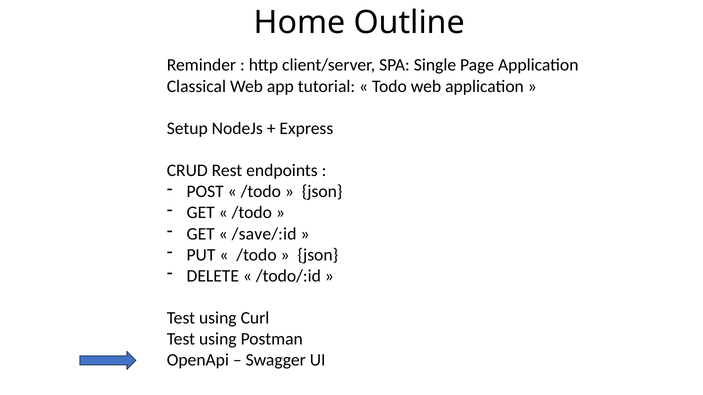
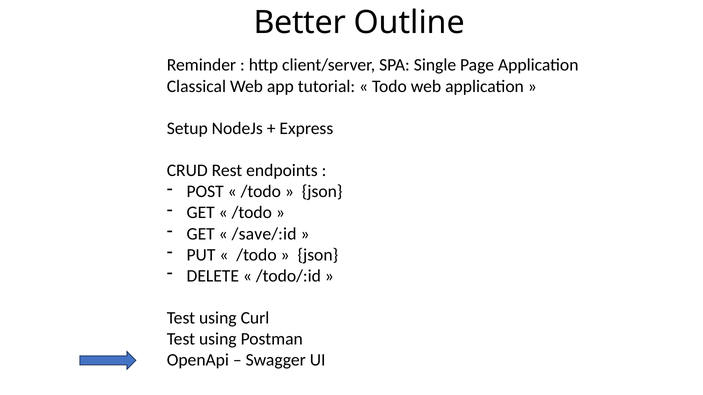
Home: Home -> Better
